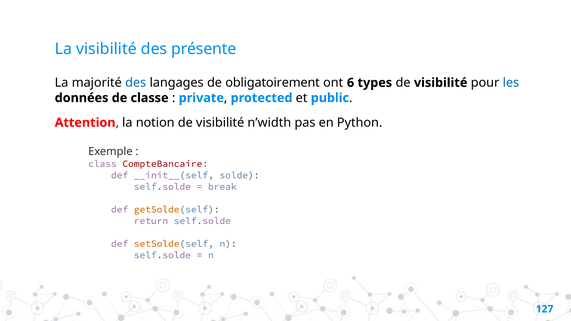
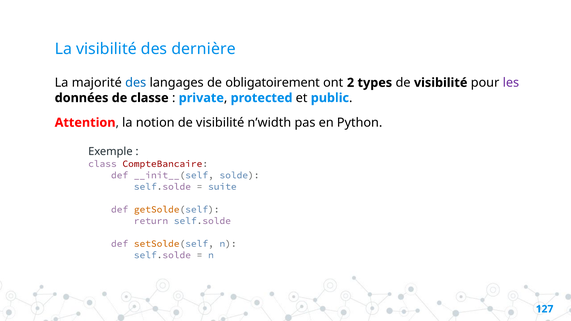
présente: présente -> dernière
6: 6 -> 2
les colour: blue -> purple
break: break -> suite
